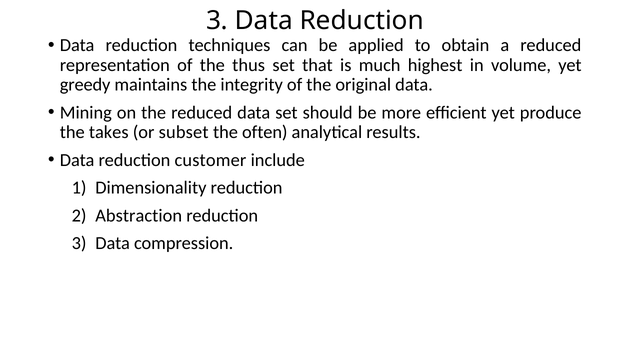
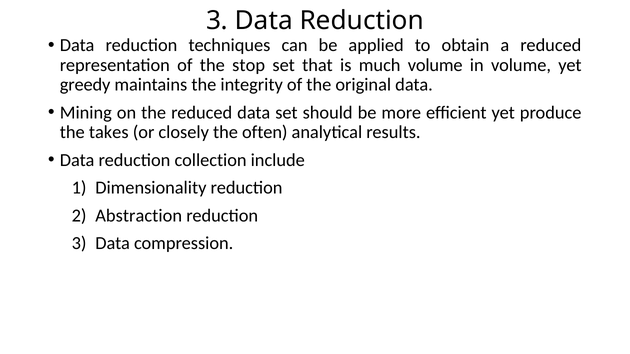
thus: thus -> stop
much highest: highest -> volume
subset: subset -> closely
customer: customer -> collection
